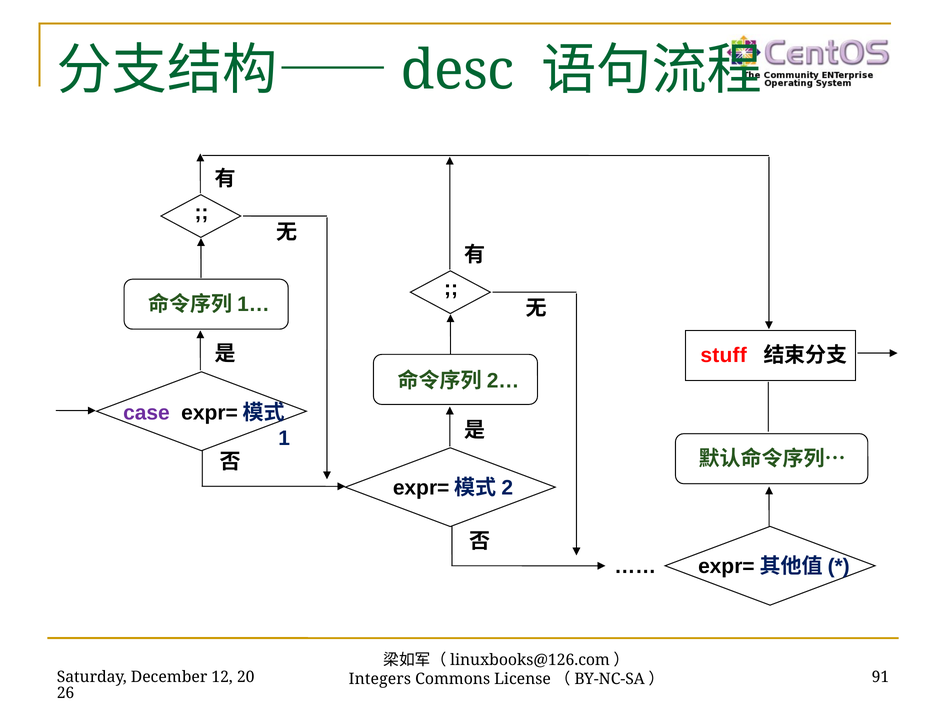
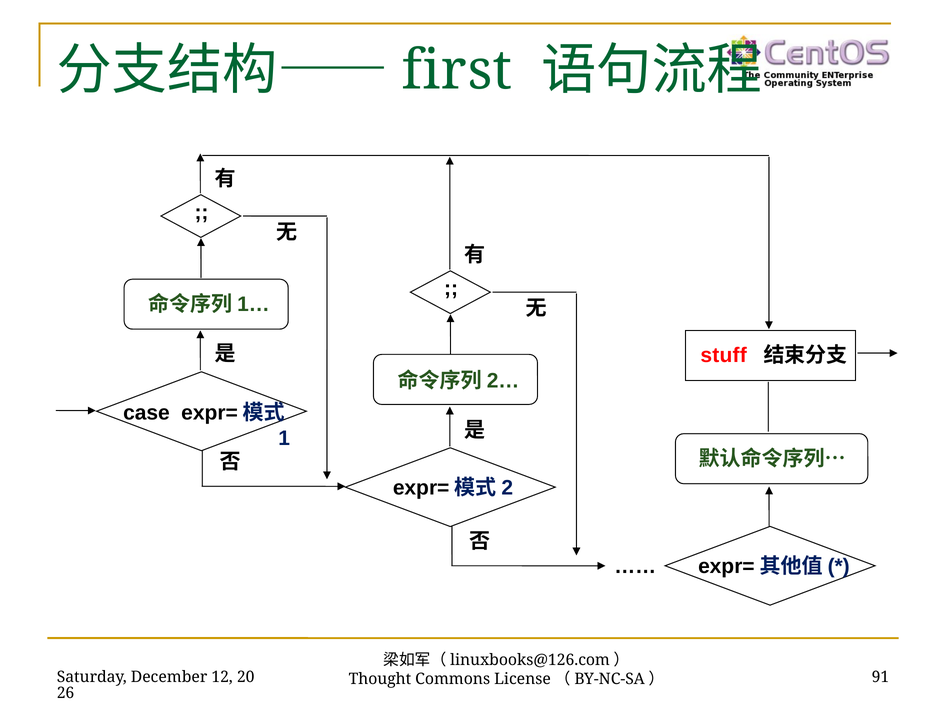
desc: desc -> first
case colour: purple -> black
Integers: Integers -> Thought
